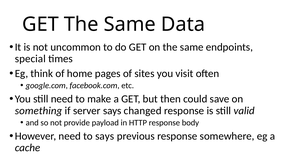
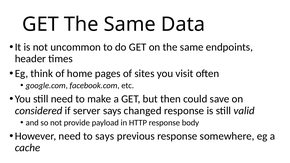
special: special -> header
something: something -> considered
